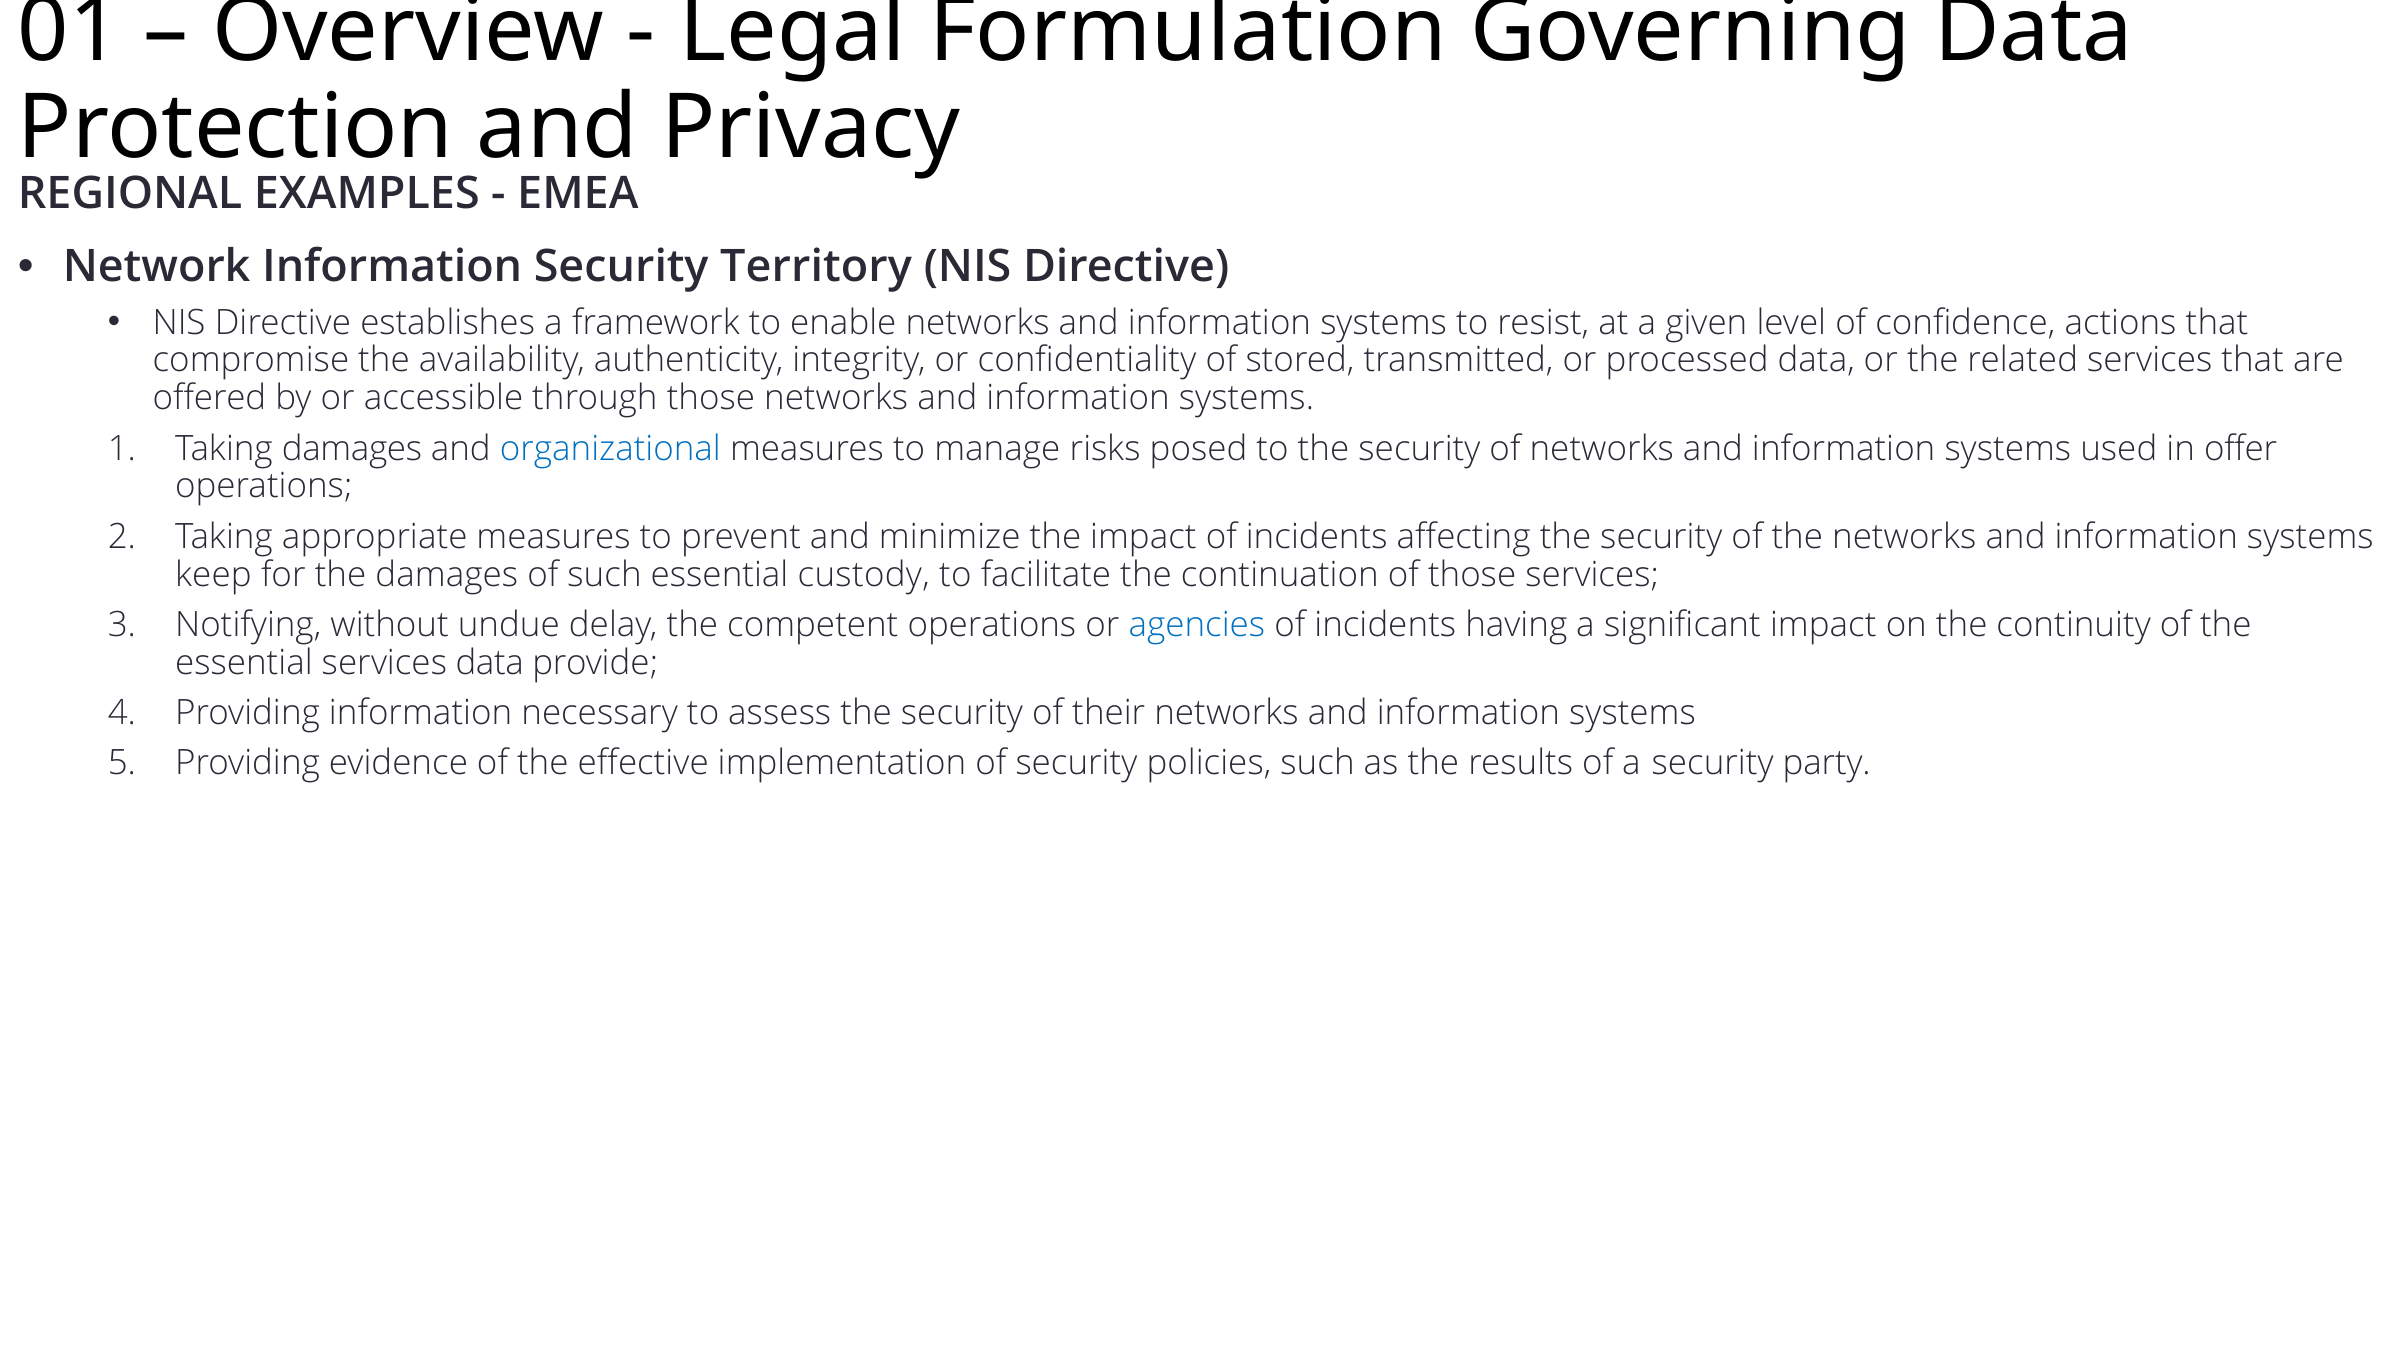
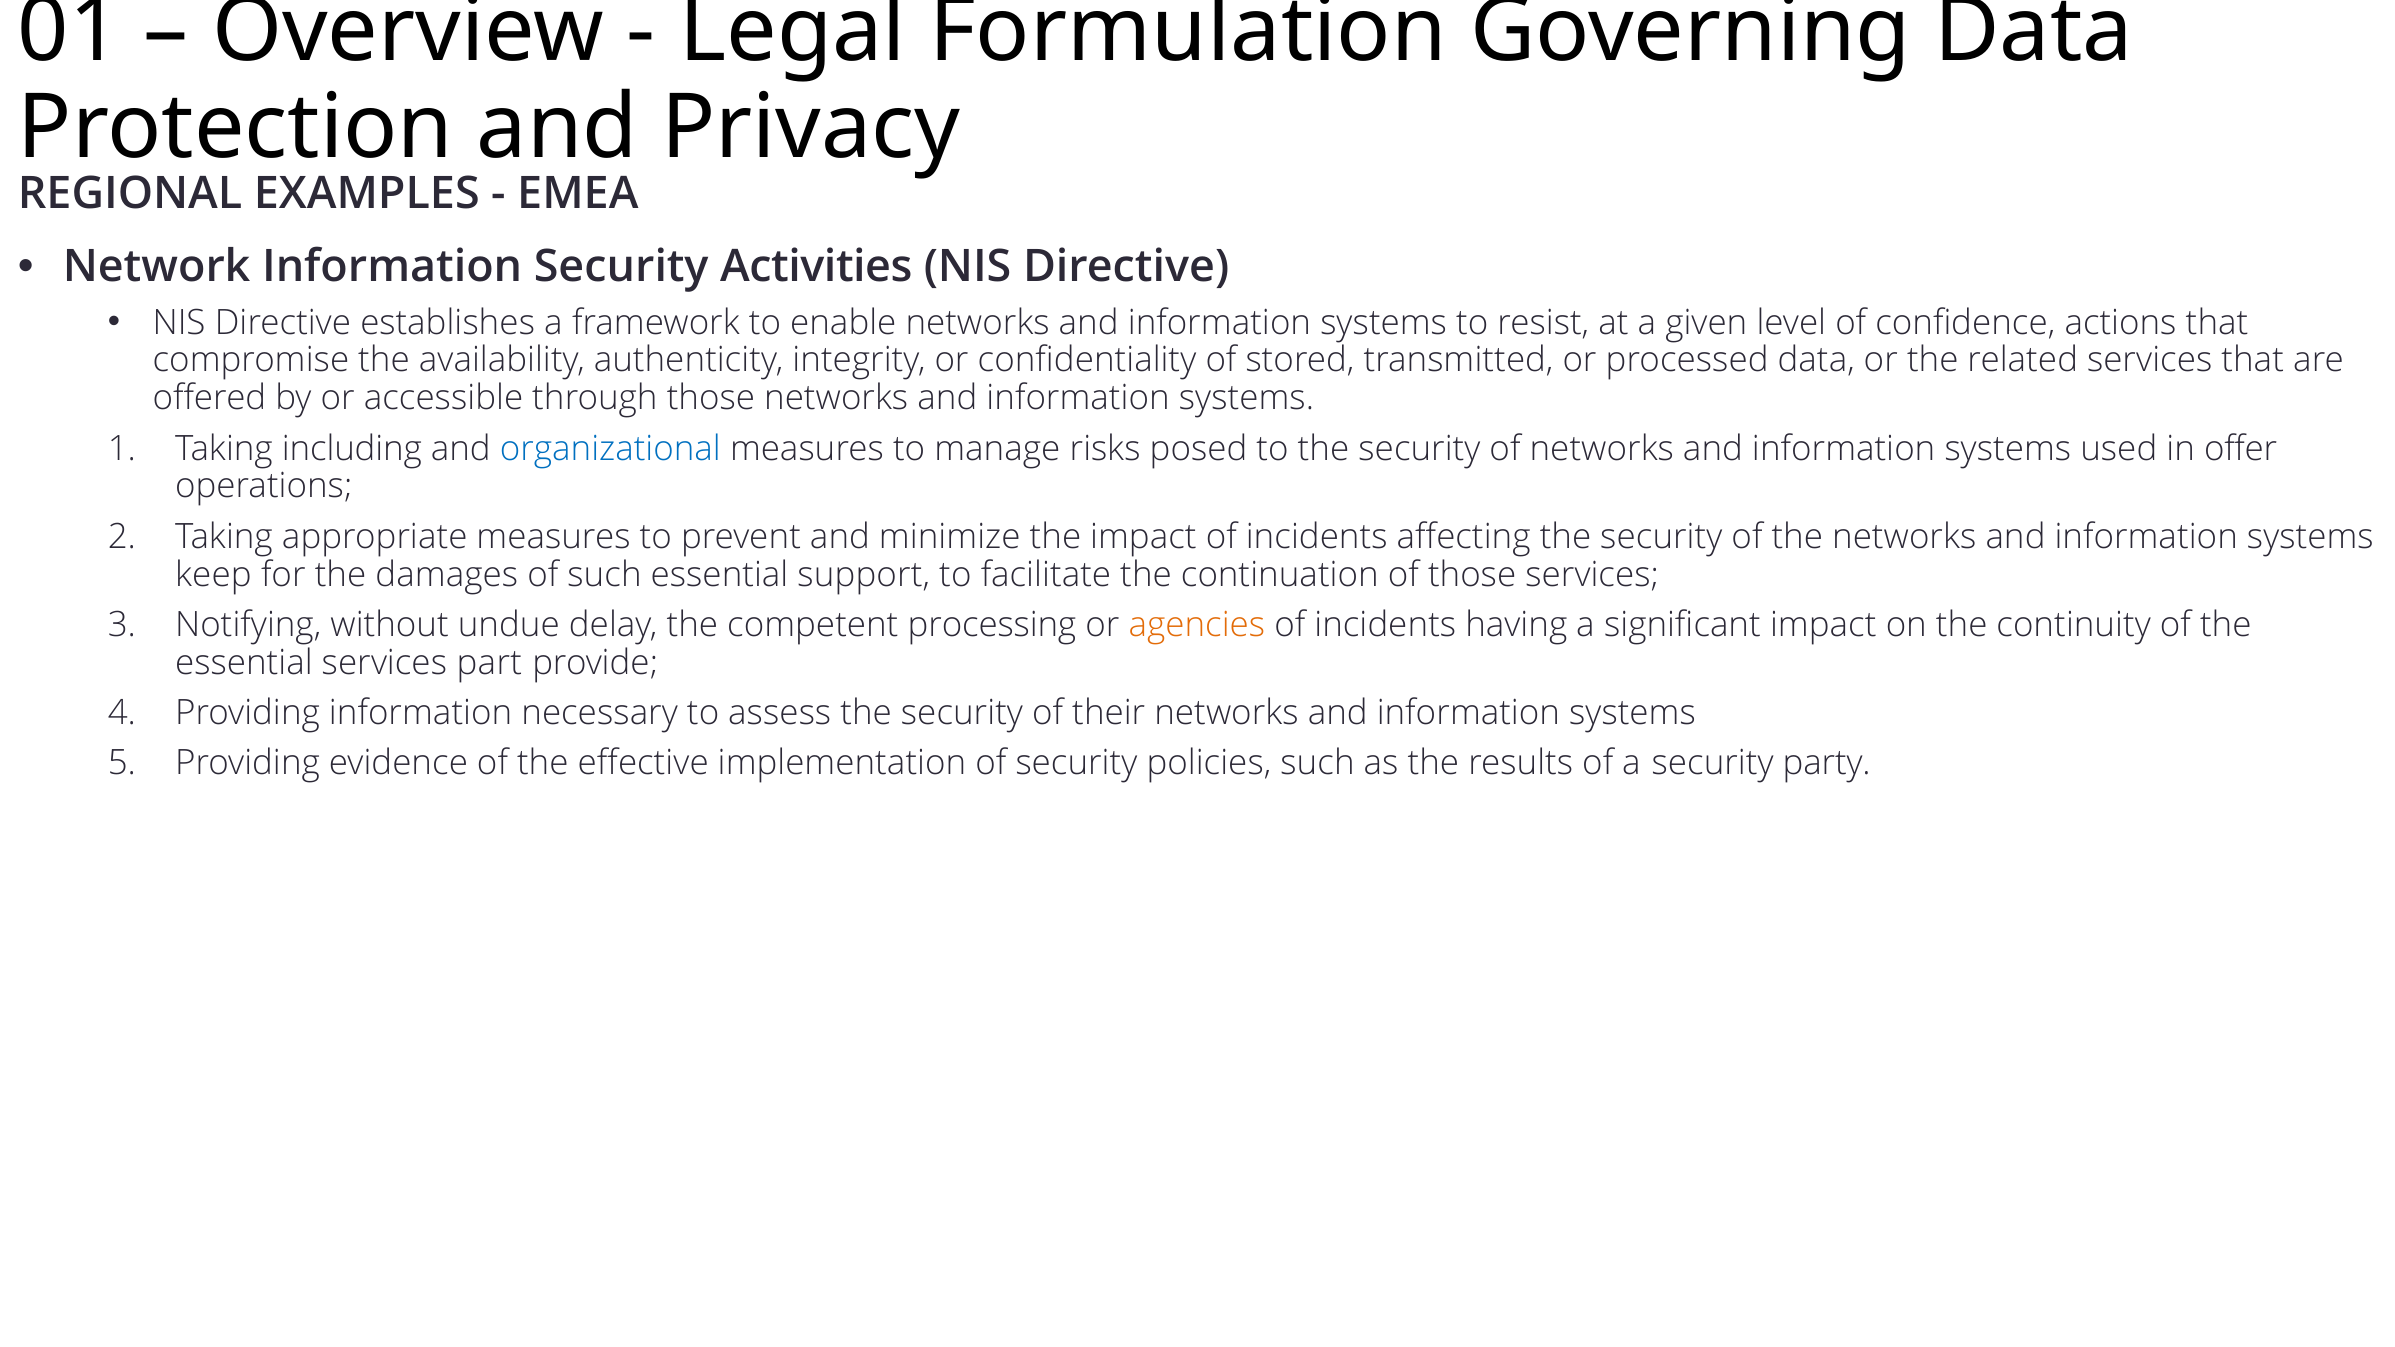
Territory: Territory -> Activities
Taking damages: damages -> including
custody: custody -> support
competent operations: operations -> processing
agencies colour: blue -> orange
services data: data -> part
